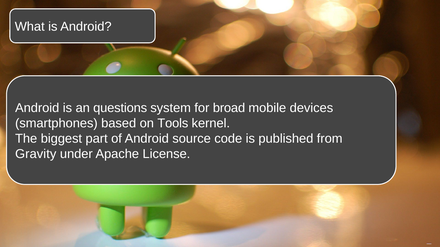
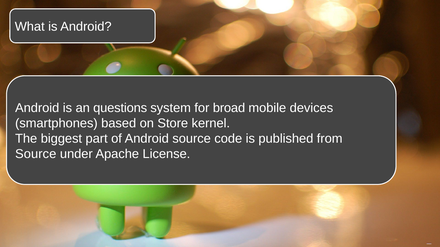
Tools: Tools -> Store
Gravity at (36, 154): Gravity -> Source
